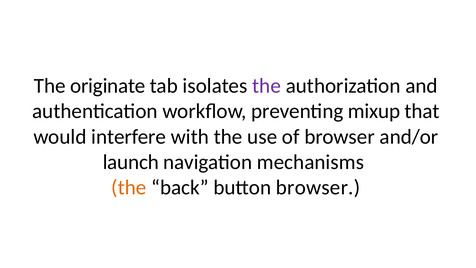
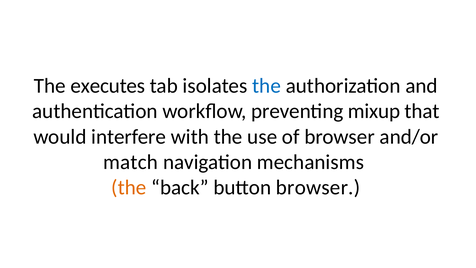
originate: originate -> executes
the at (267, 86) colour: purple -> blue
launch: launch -> match
